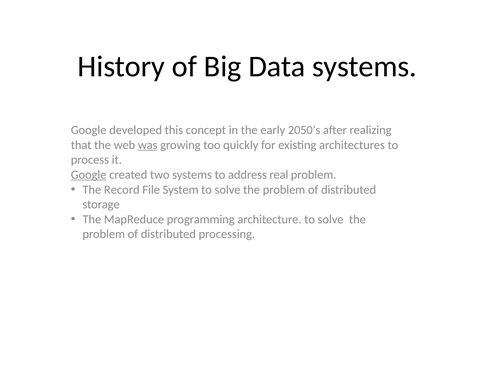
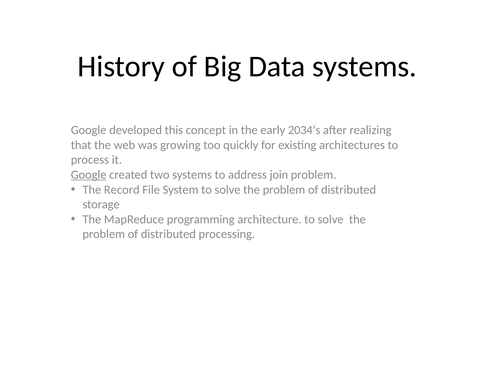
2050’s: 2050’s -> 2034’s
was underline: present -> none
real: real -> join
